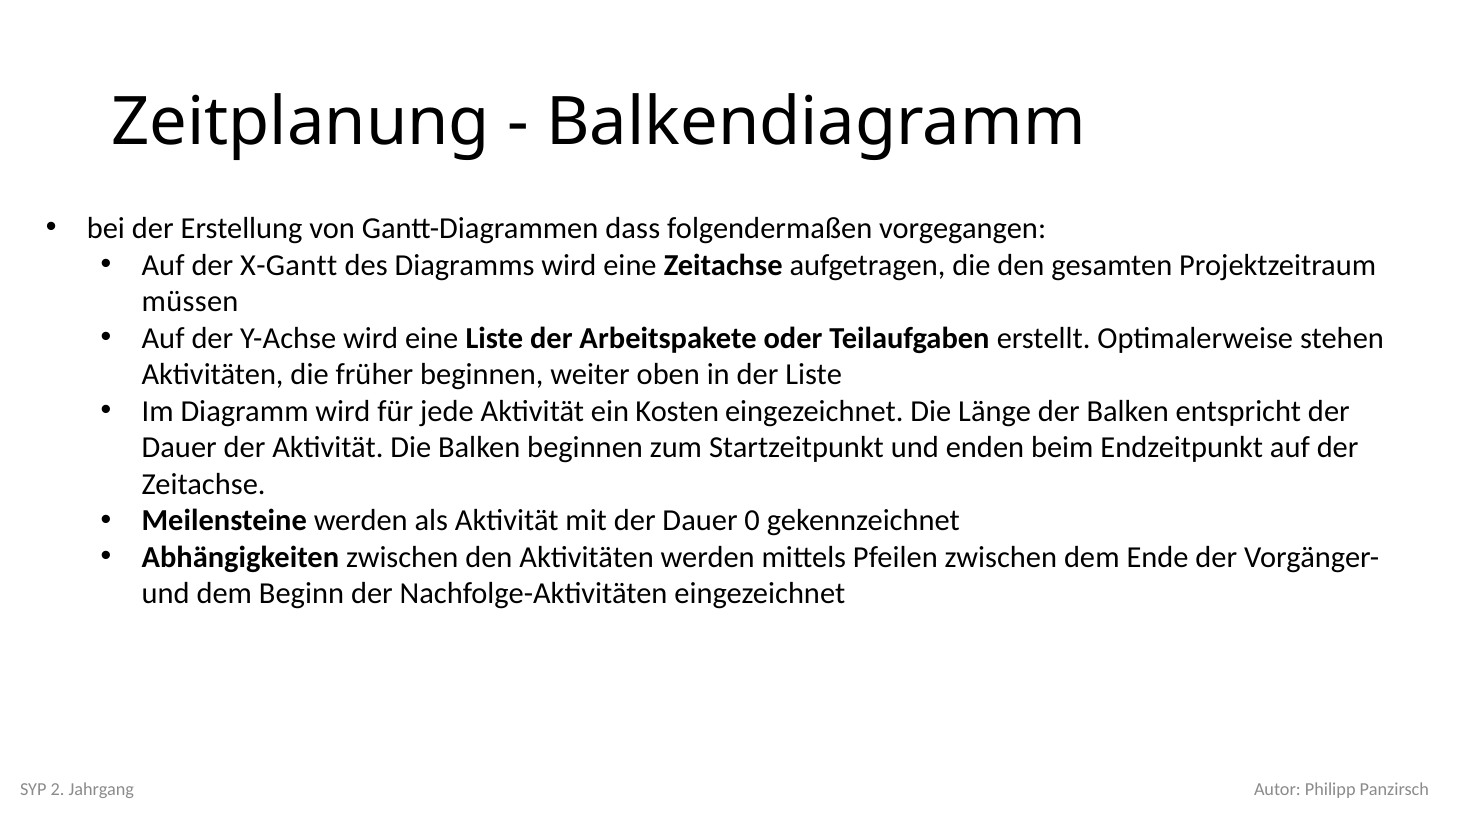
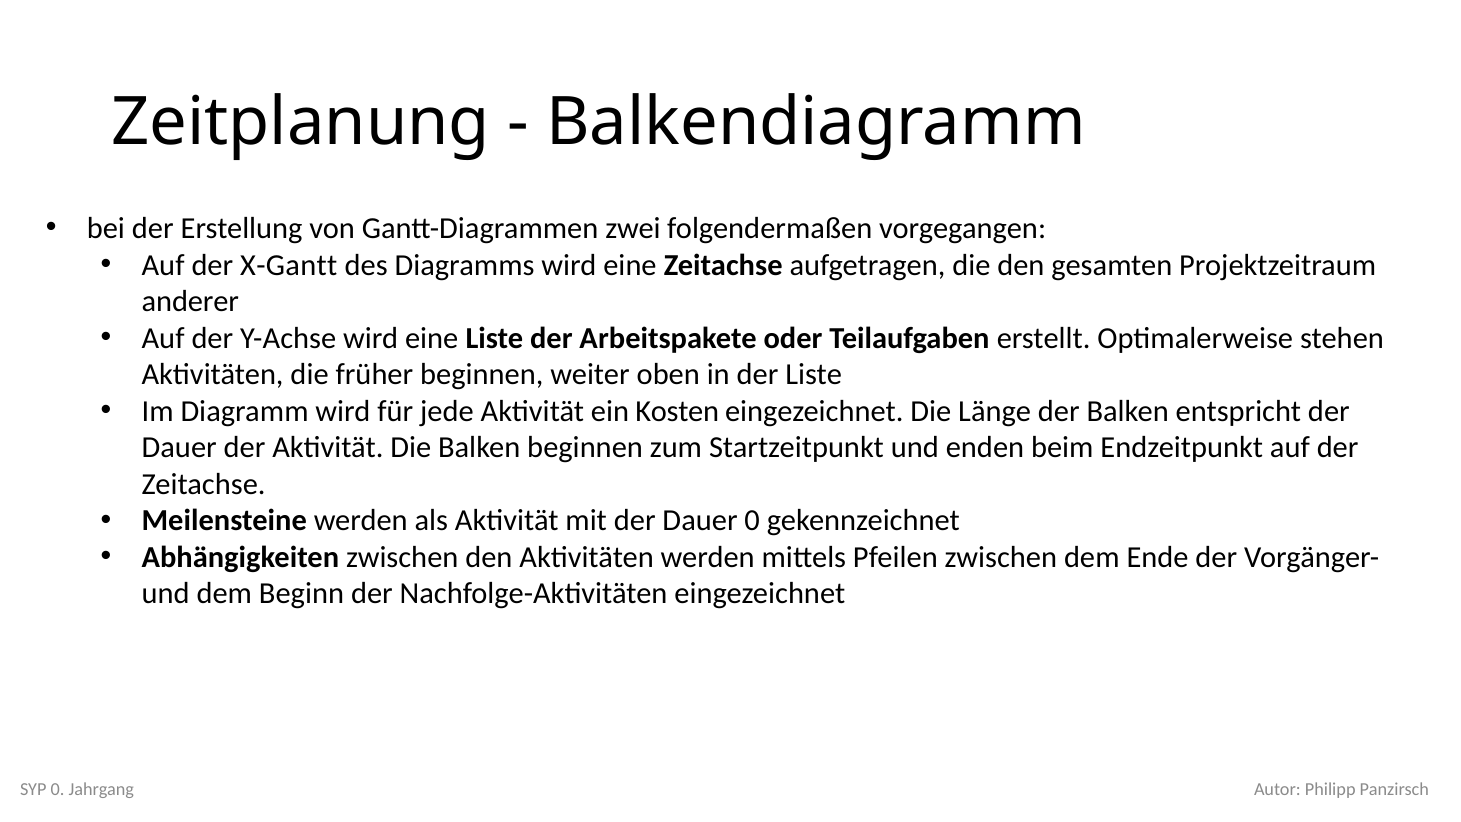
dass: dass -> zwei
müssen: müssen -> anderer
SYP 2: 2 -> 0
